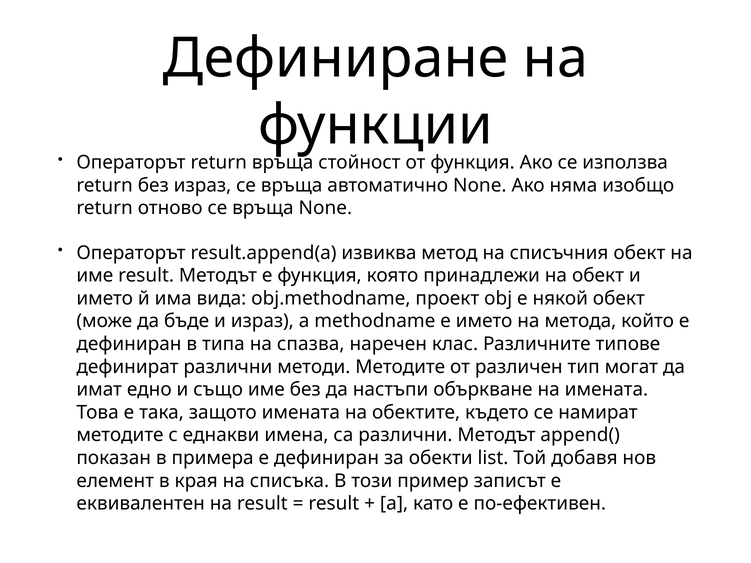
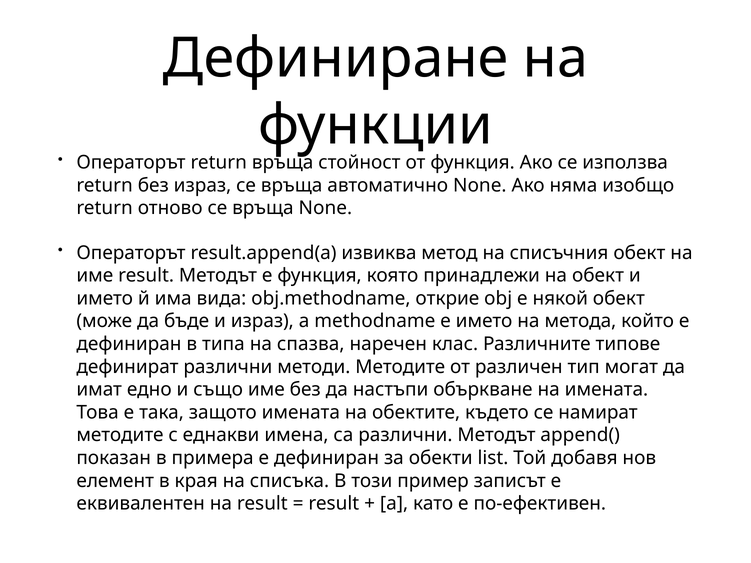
проект: проект -> открие
